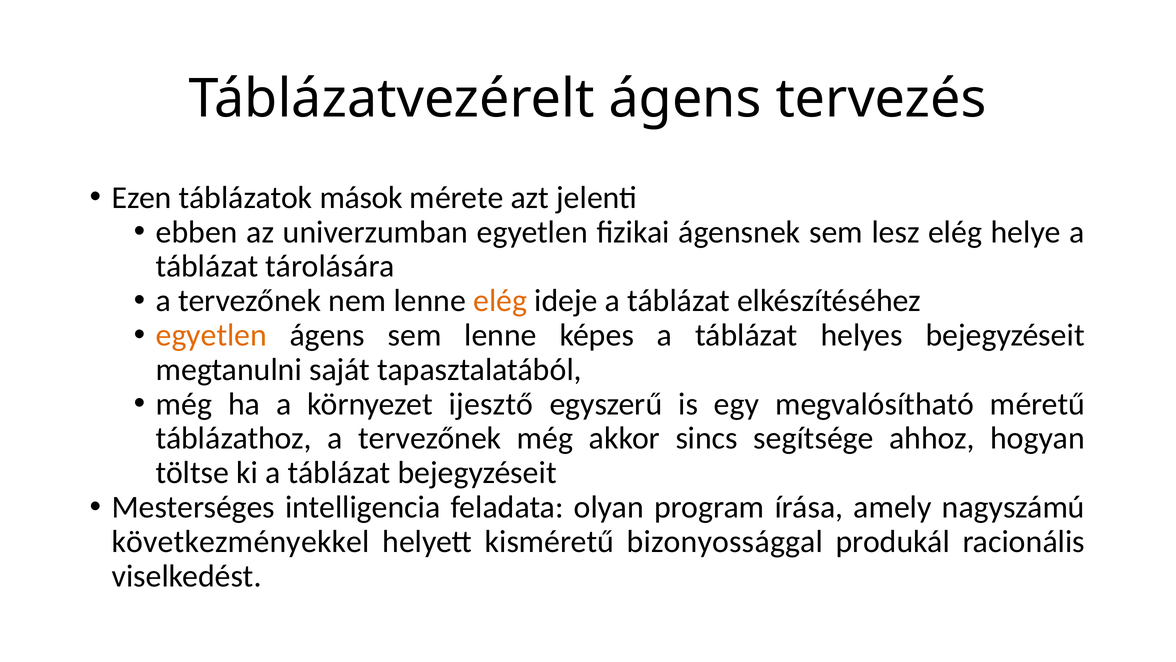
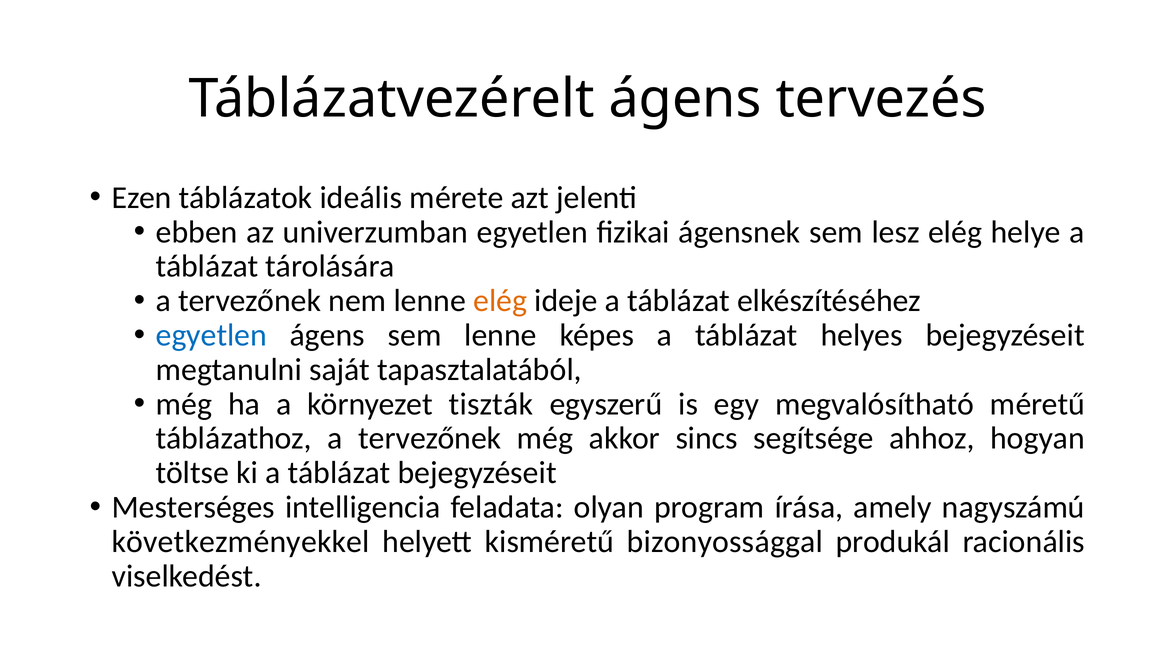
mások: mások -> ideális
egyetlen at (211, 335) colour: orange -> blue
ijesztő: ijesztő -> tiszták
